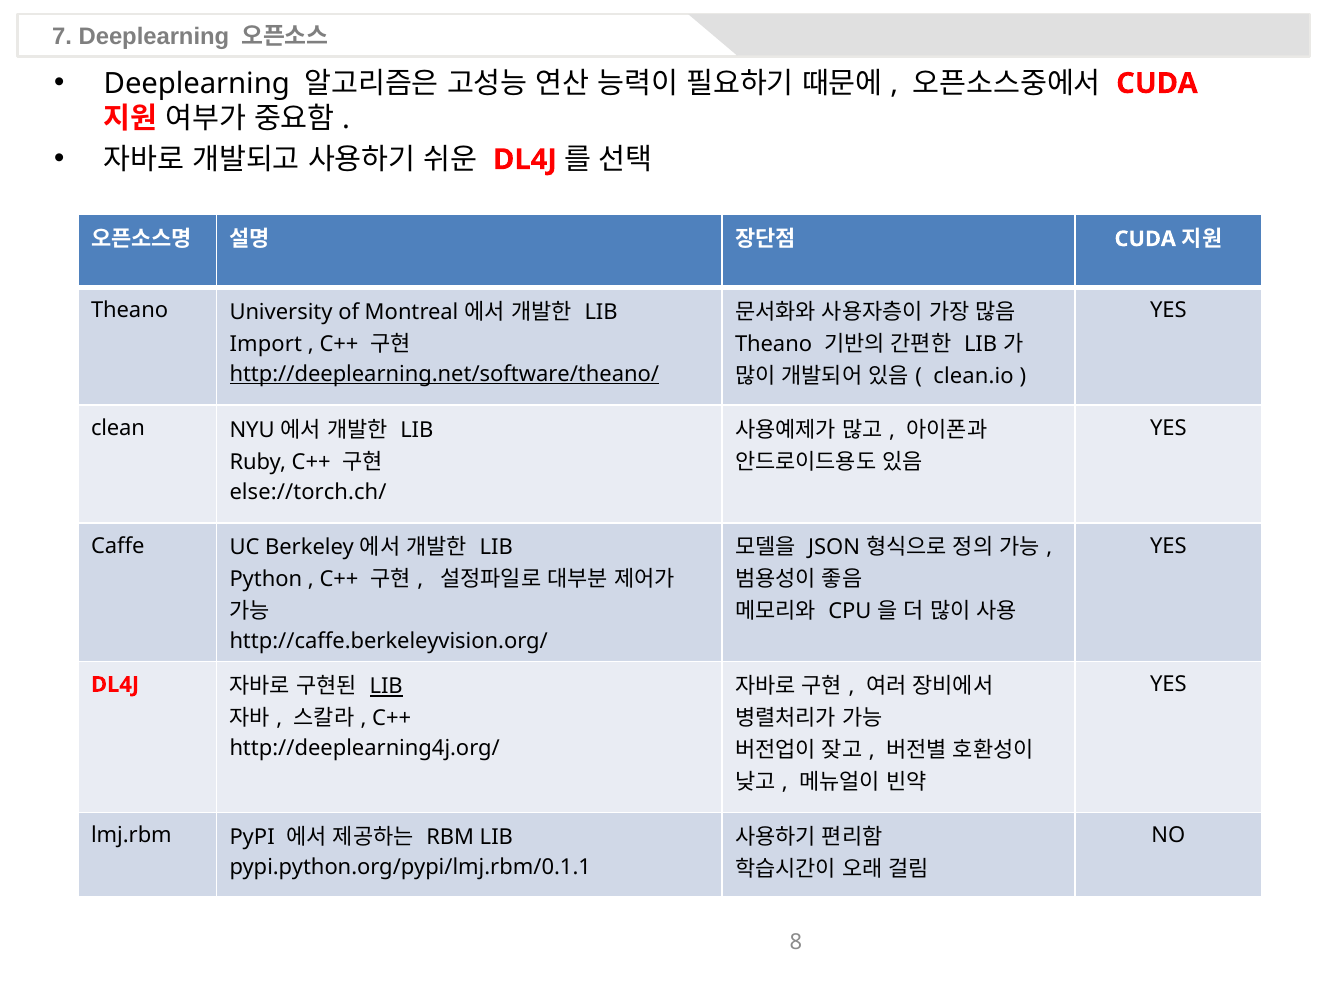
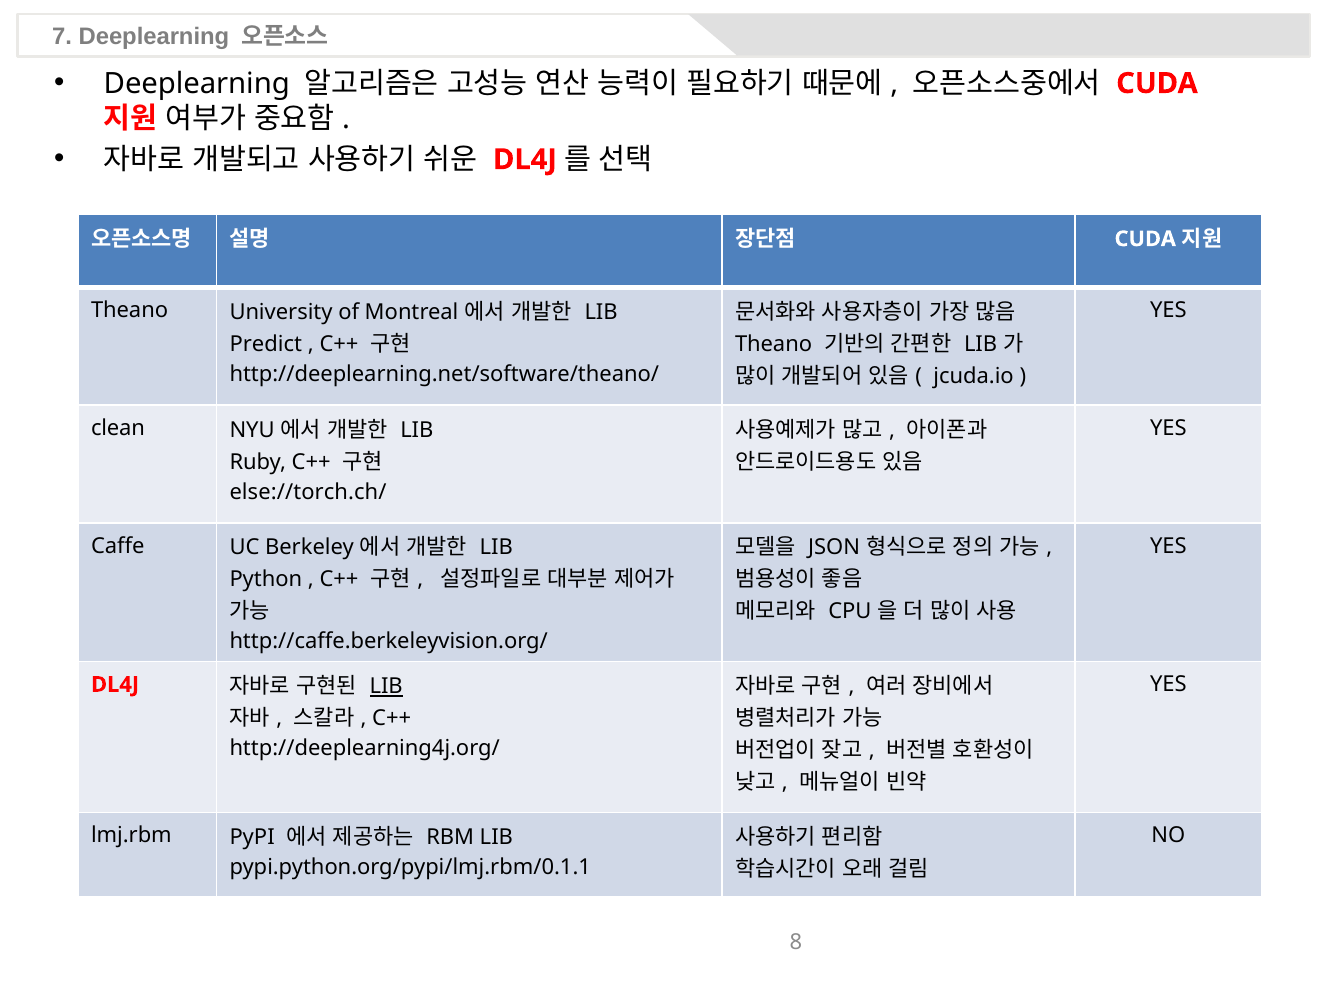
Import: Import -> Predict
clean.io: clean.io -> jcuda.io
http://deeplearning.net/software/theano/ underline: present -> none
